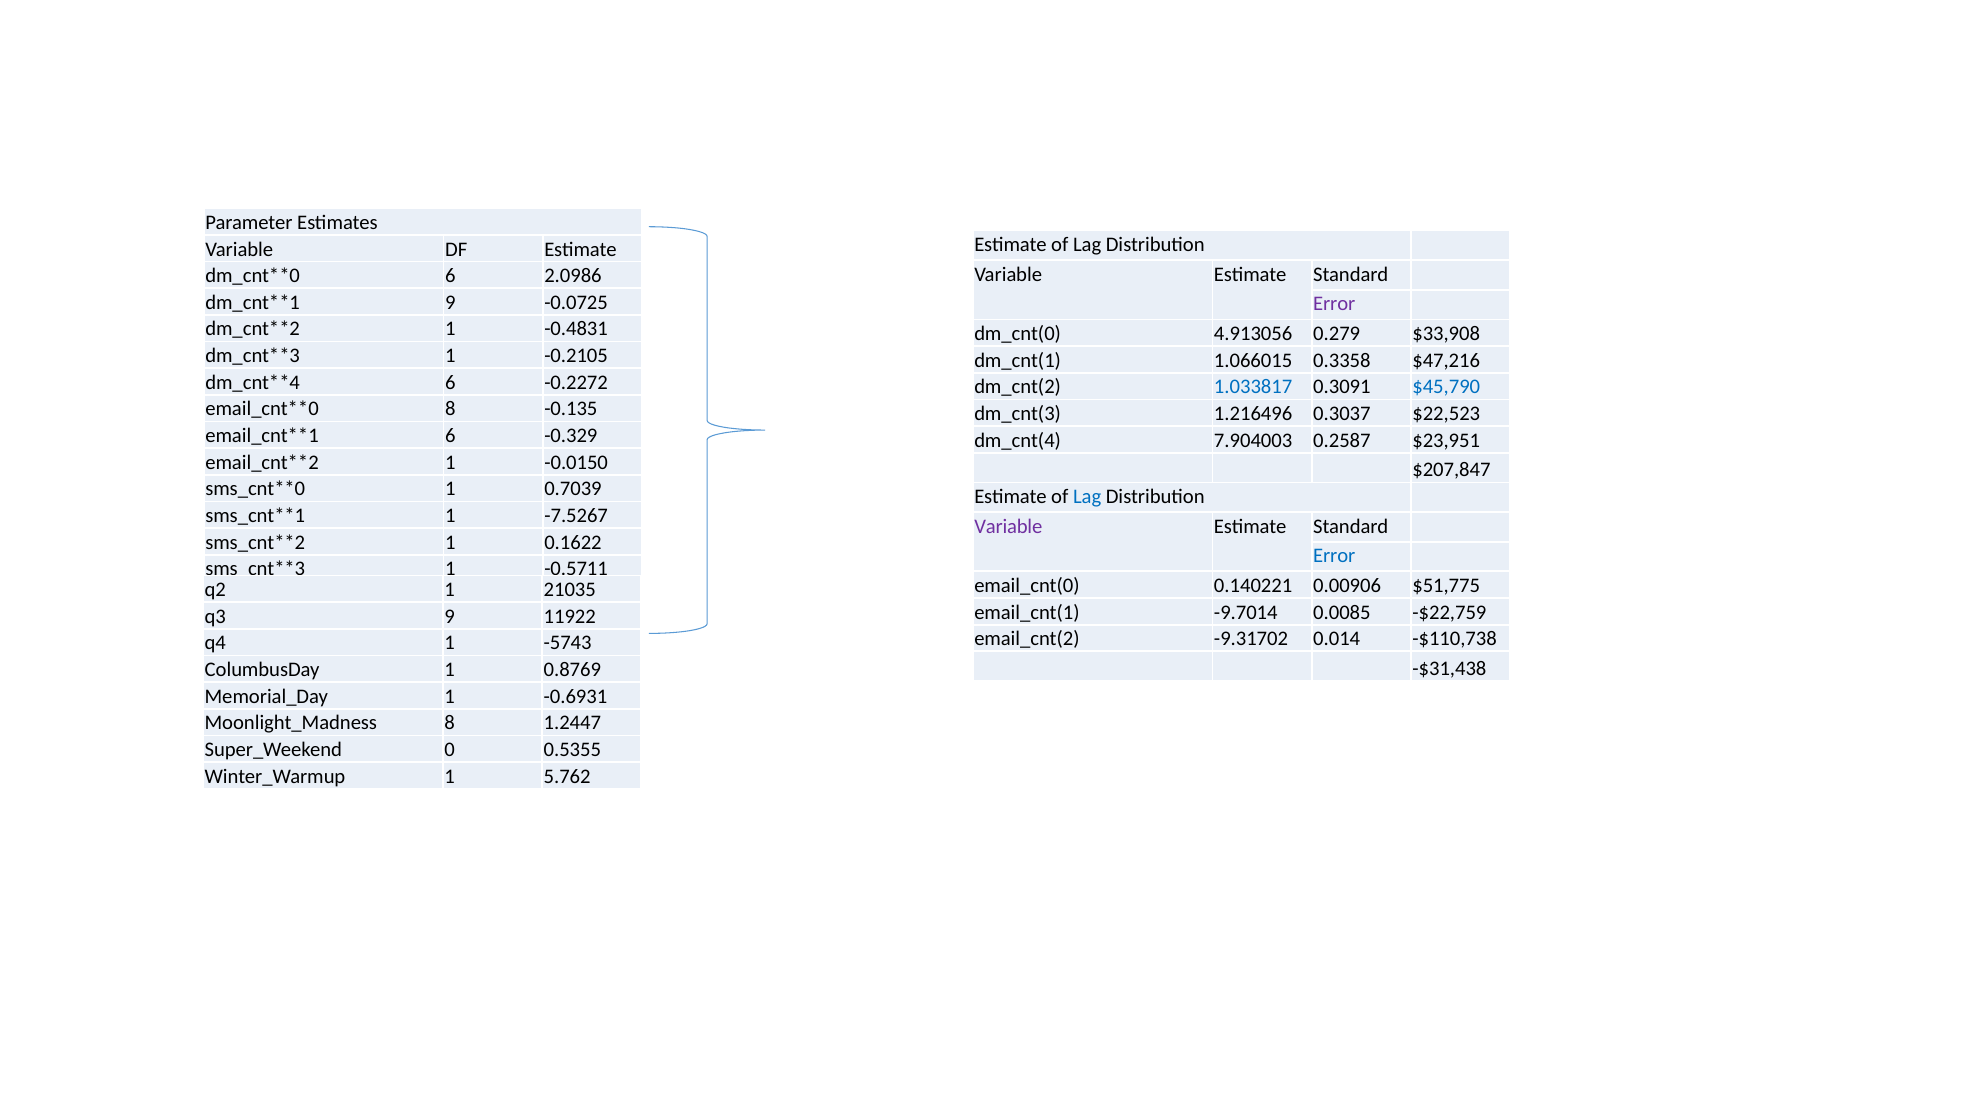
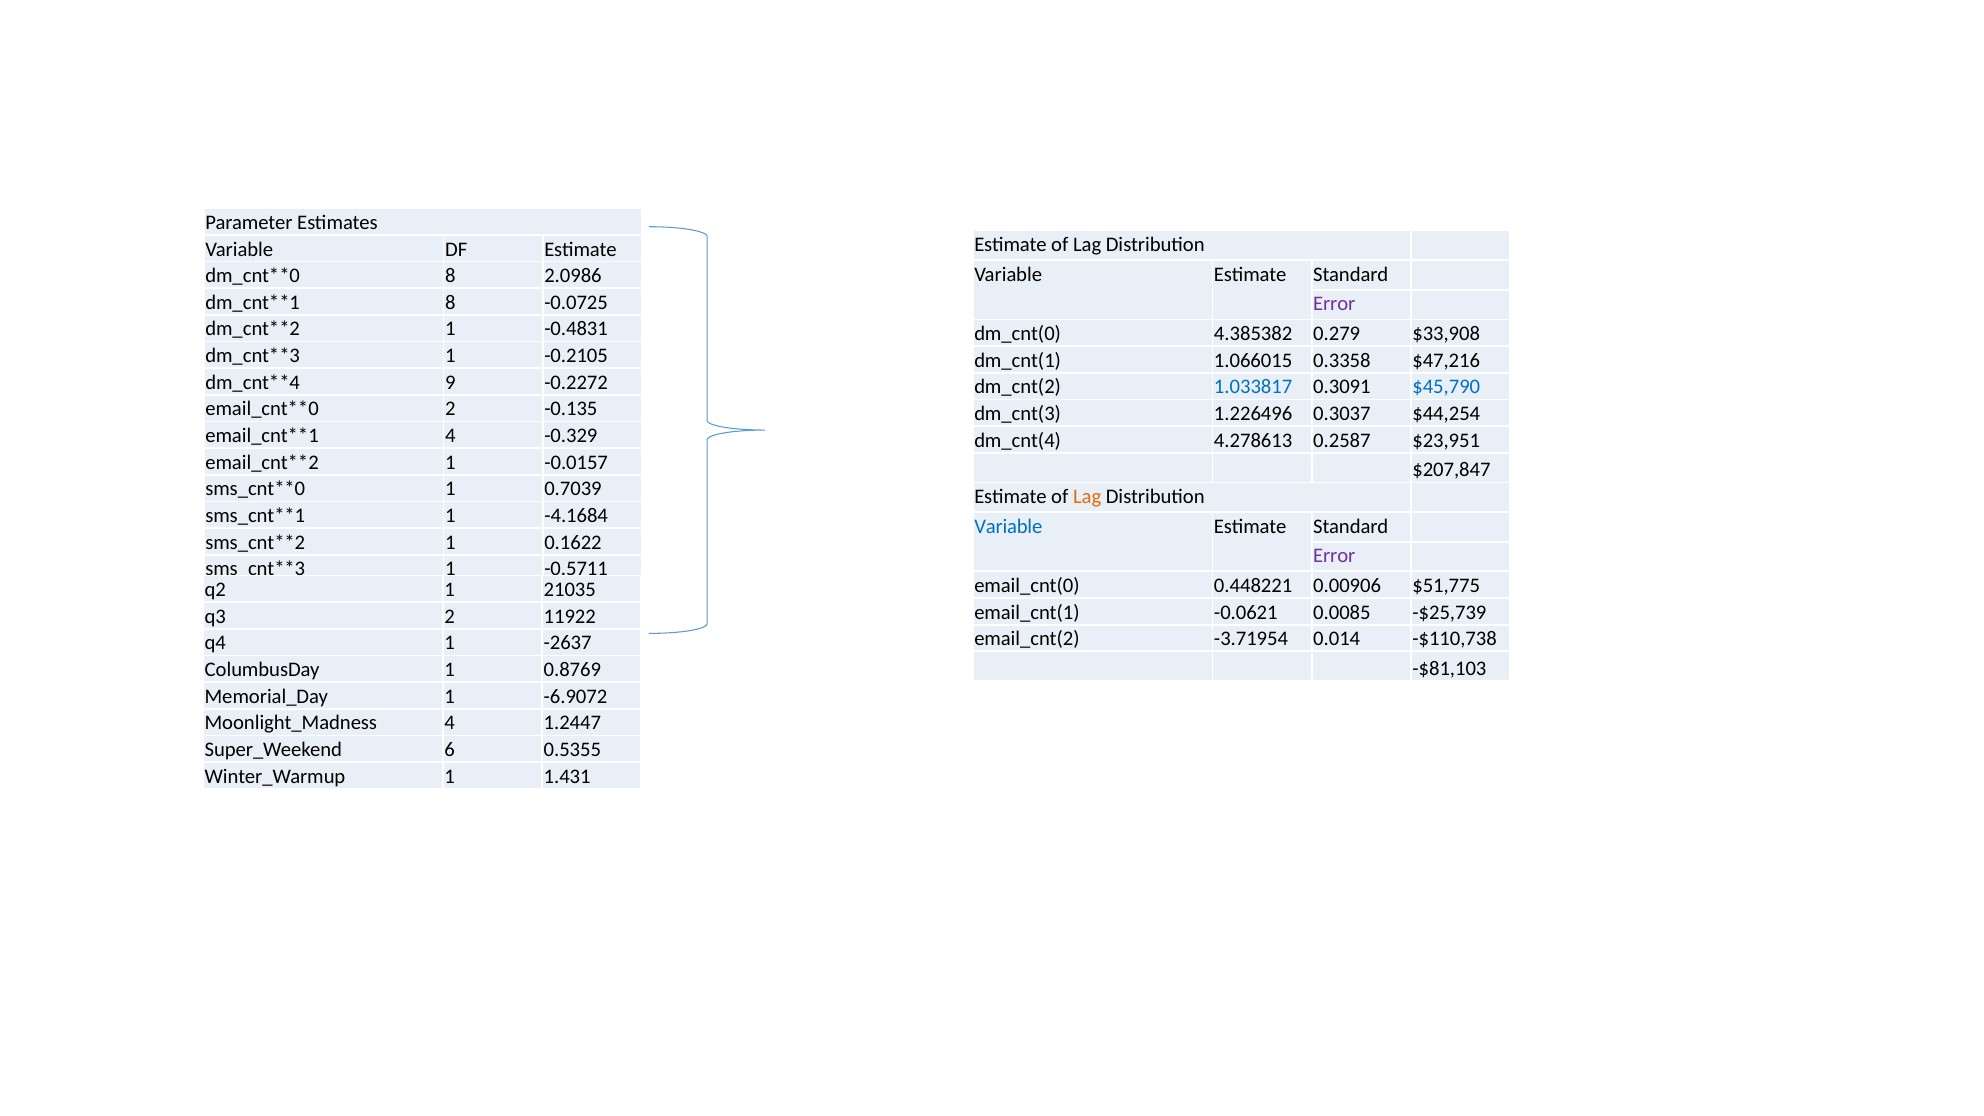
6 at (450, 276): 6 -> 8
9 at (450, 302): 9 -> 8
4.913056: 4.913056 -> 4.385382
6 at (450, 382): 6 -> 9
8 at (450, 409): 8 -> 2
1.216496: 1.216496 -> 1.226496
$22,523: $22,523 -> $44,254
6 at (450, 436): 6 -> 4
7.904003: 7.904003 -> 4.278613
-0.0150: -0.0150 -> -0.0157
Lag at (1087, 497) colour: blue -> orange
-7.5267: -7.5267 -> -4.1684
Variable at (1008, 526) colour: purple -> blue
Error at (1334, 556) colour: blue -> purple
0.140221: 0.140221 -> 0.448221
-9.7014: -9.7014 -> -0.0621
-$22,759: -$22,759 -> -$25,739
q3 9: 9 -> 2
-9.31702: -9.31702 -> -3.71954
-5743: -5743 -> -2637
-$31,438: -$31,438 -> -$81,103
-0.6931: -0.6931 -> -6.9072
8 at (450, 723): 8 -> 4
0: 0 -> 6
5.762: 5.762 -> 1.431
